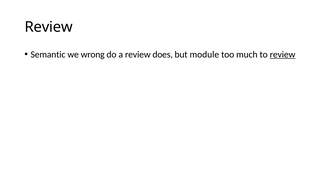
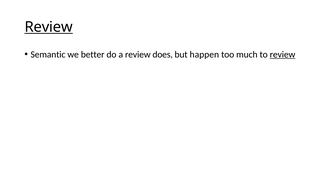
Review at (49, 27) underline: none -> present
wrong: wrong -> better
module: module -> happen
